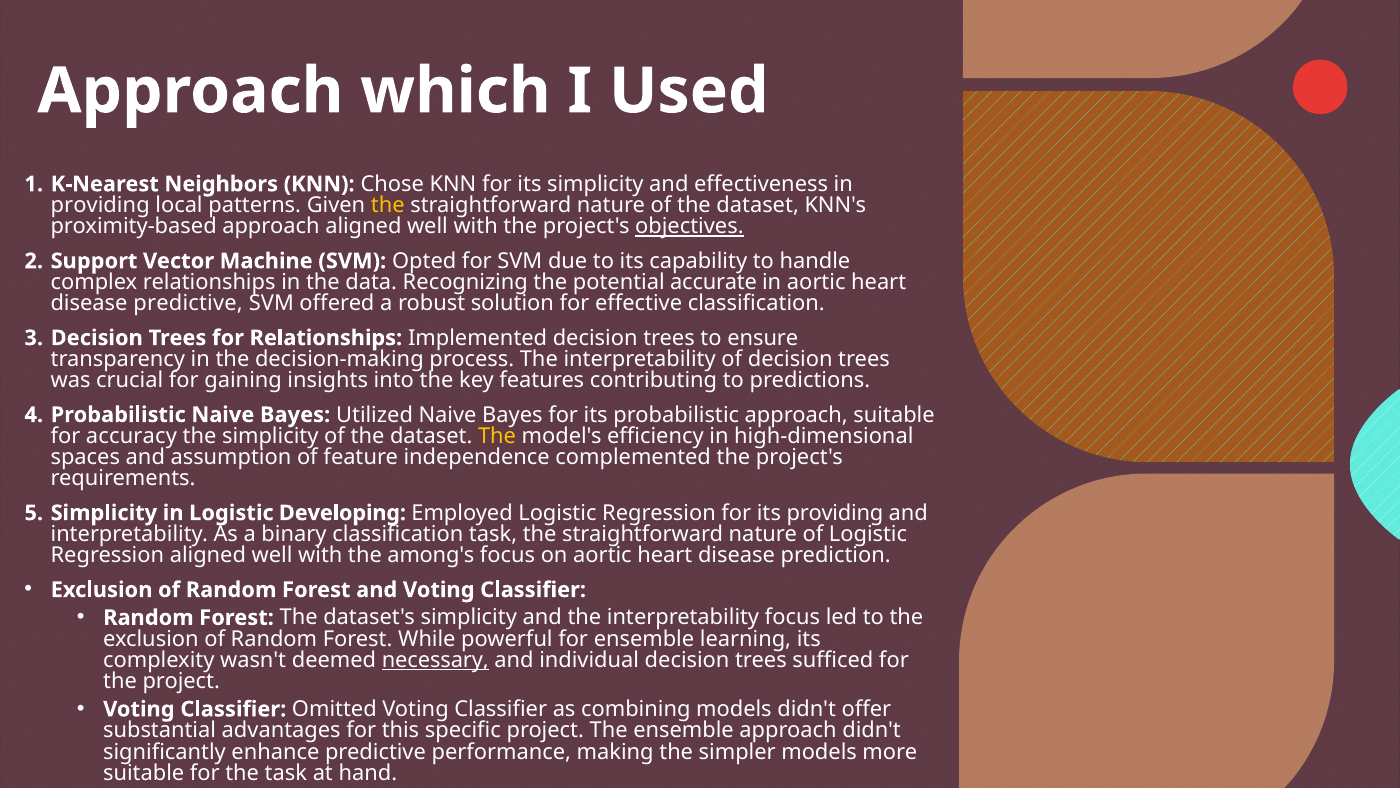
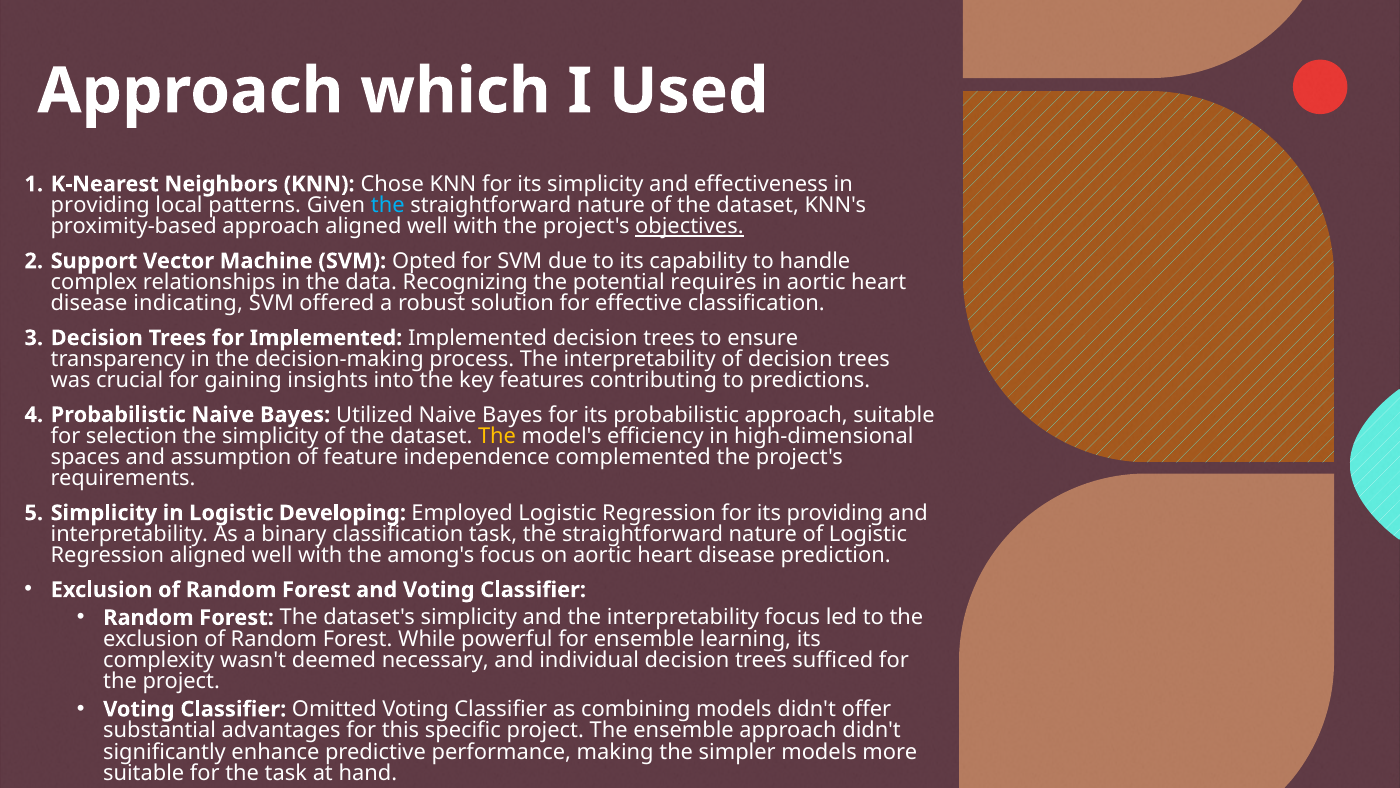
the at (388, 205) colour: yellow -> light blue
accurate: accurate -> requires
disease predictive: predictive -> indicating
for Relationships: Relationships -> Implemented
accuracy: accuracy -> selection
necessary underline: present -> none
